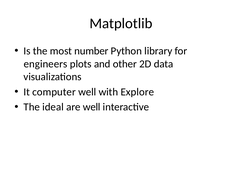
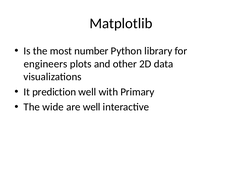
computer: computer -> prediction
Explore: Explore -> Primary
ideal: ideal -> wide
